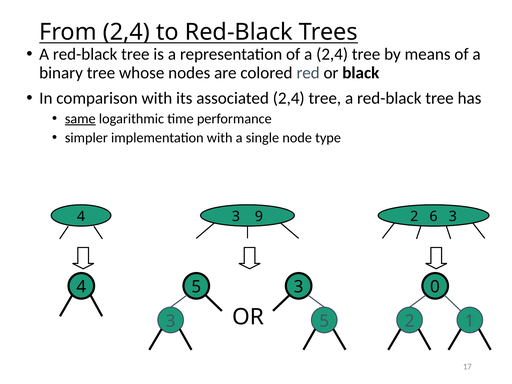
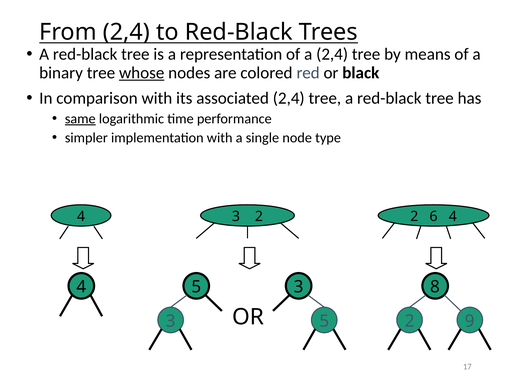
whose underline: none -> present
3 9: 9 -> 2
6 3: 3 -> 4
0: 0 -> 8
1: 1 -> 9
